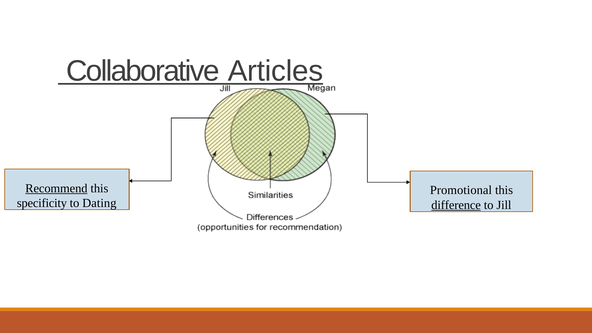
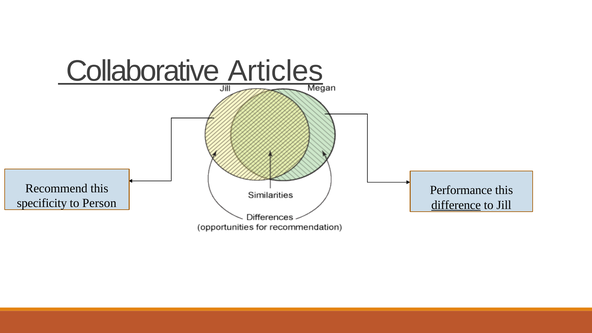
Recommend underline: present -> none
Promotional: Promotional -> Performance
Dating: Dating -> Person
